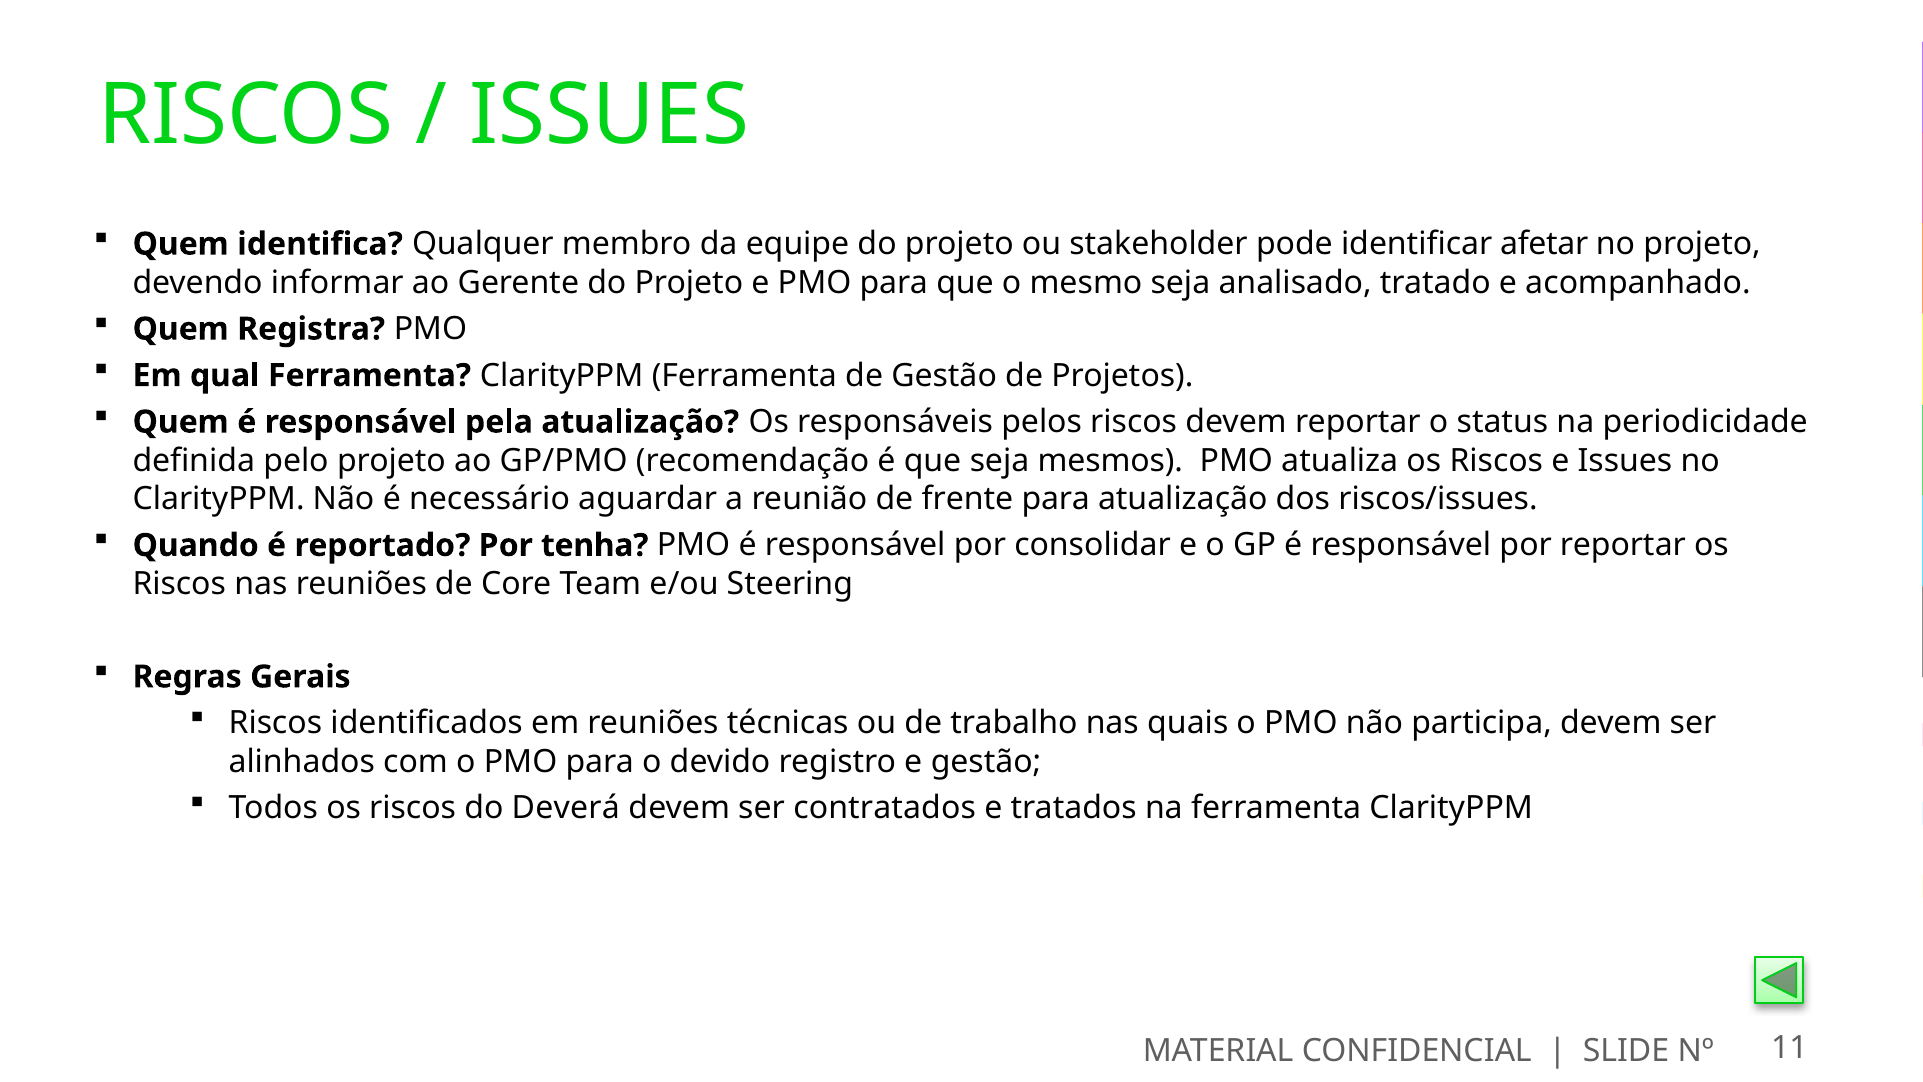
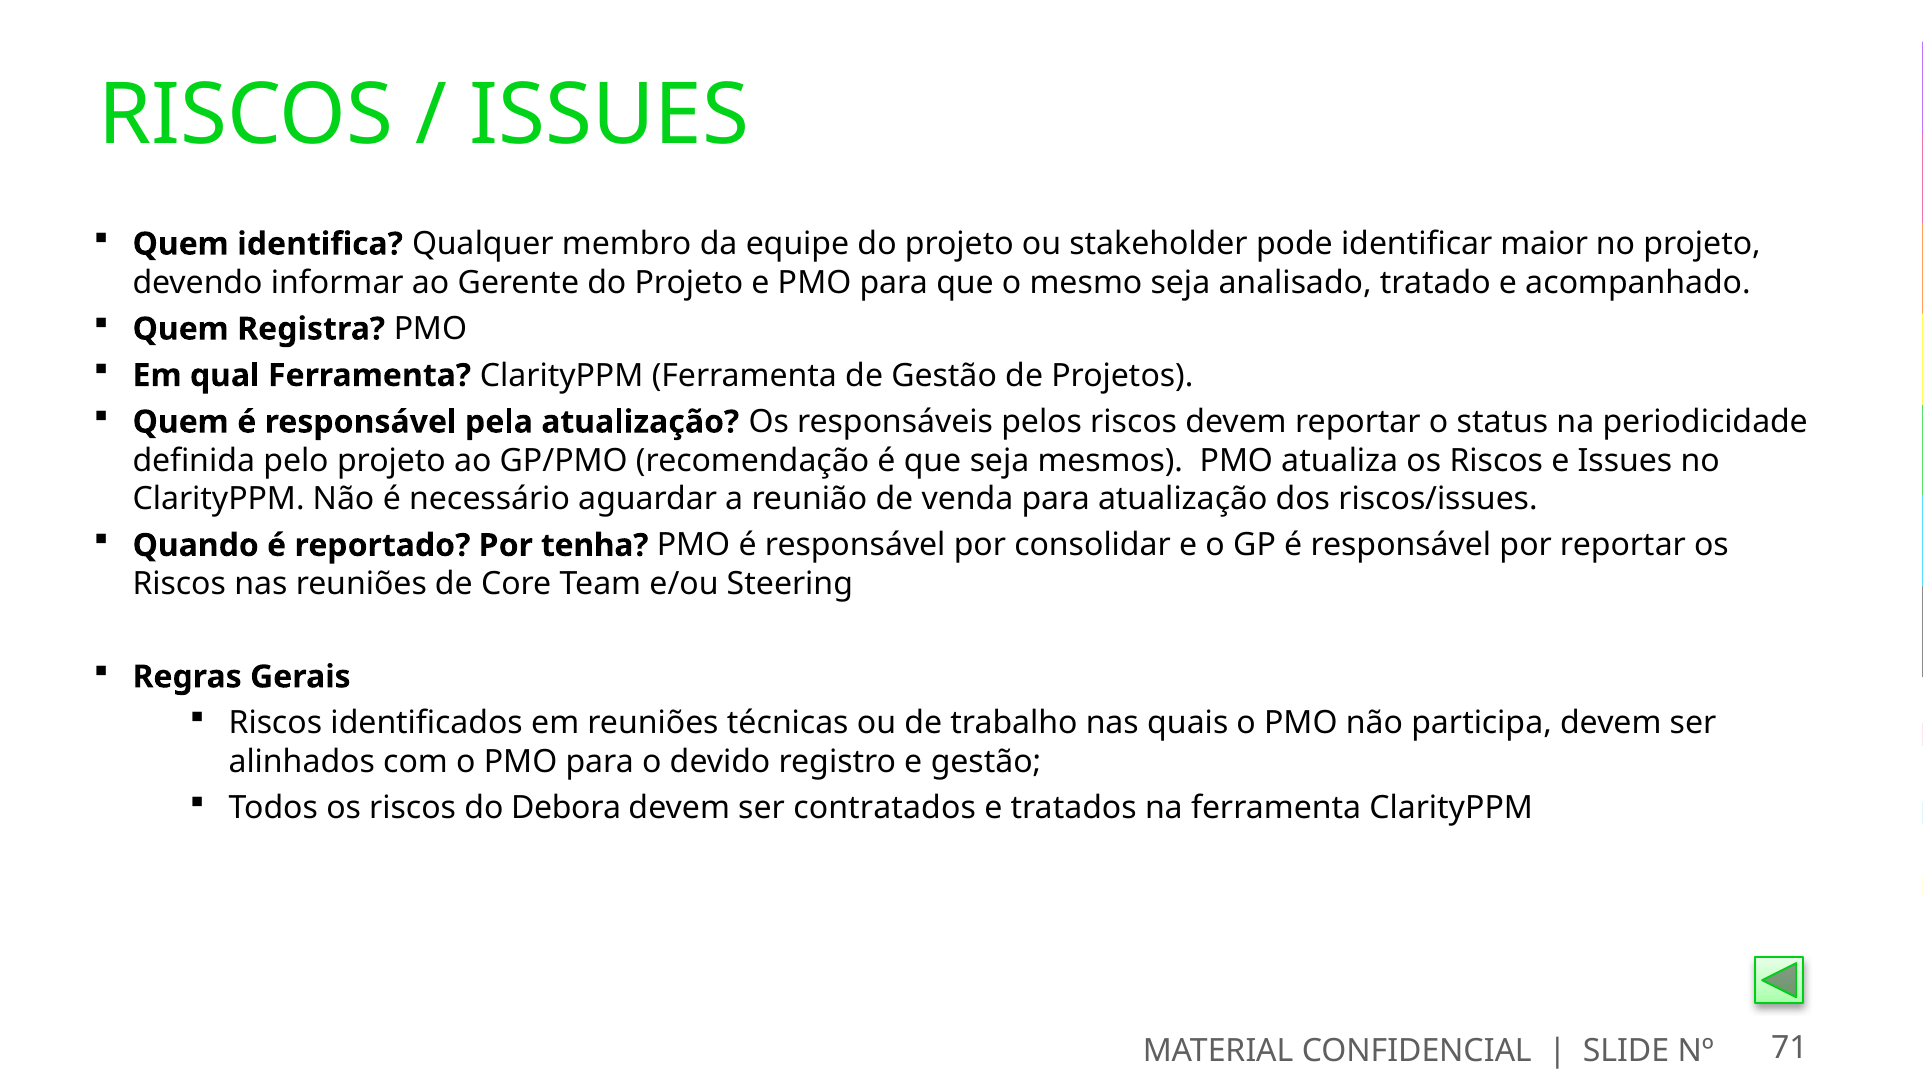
afetar: afetar -> maior
frente: frente -> venda
Deverá: Deverá -> Debora
11: 11 -> 71
